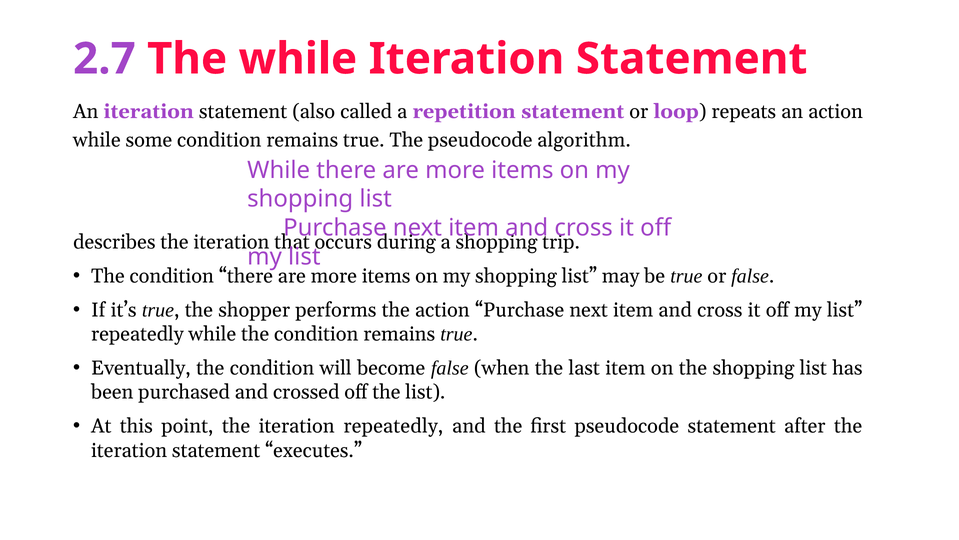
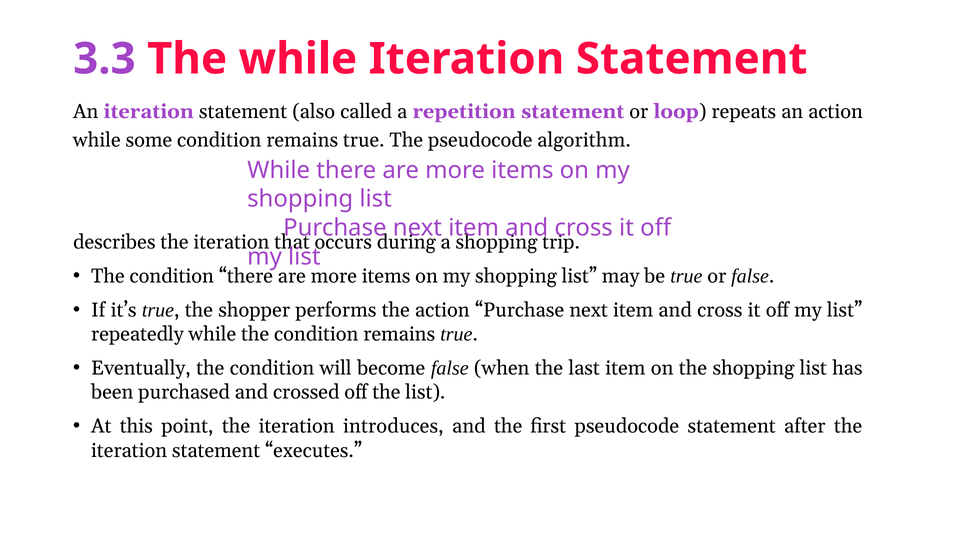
2.7: 2.7 -> 3.3
iteration repeatedly: repeatedly -> introduces
